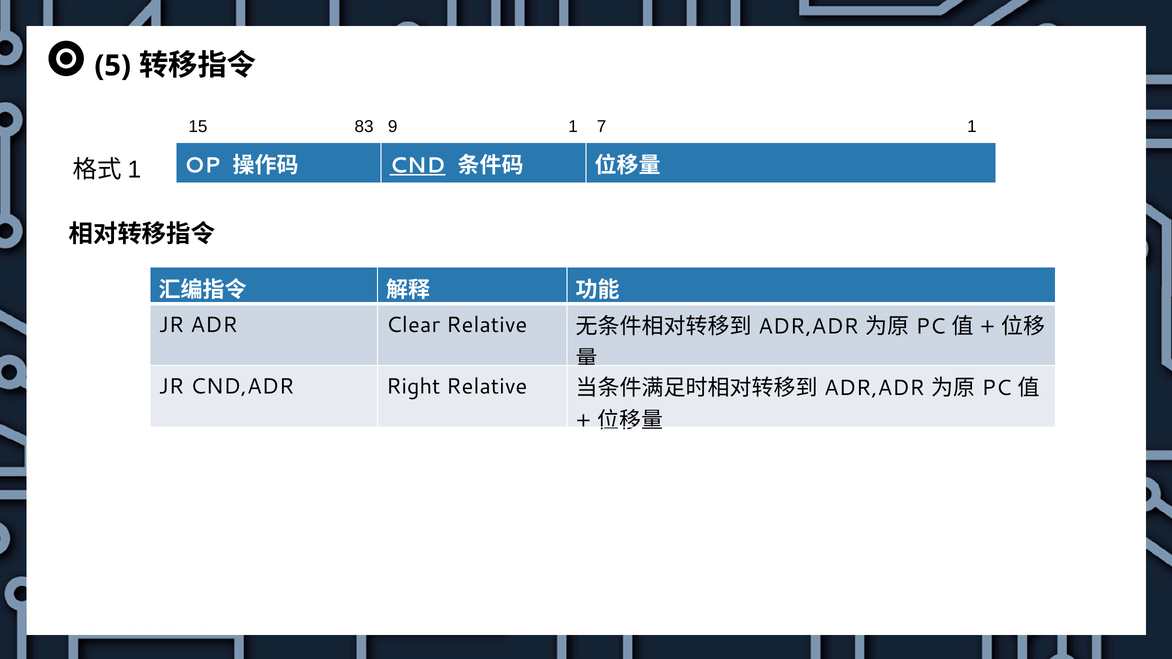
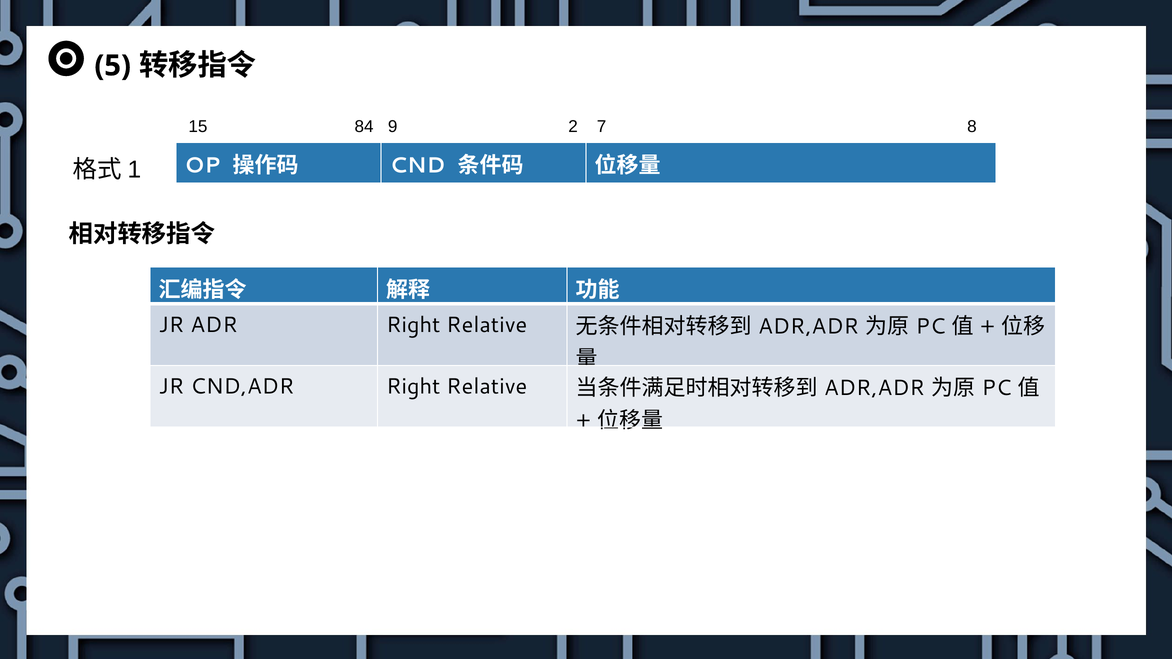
83: 83 -> 84
9 1: 1 -> 2
7 1: 1 -> 8
CND underline: present -> none
ADR Clear: Clear -> Right
